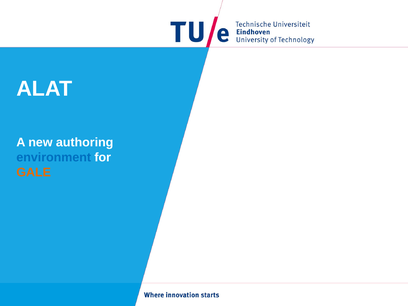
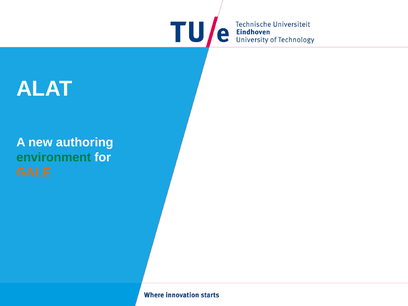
environment colour: blue -> green
